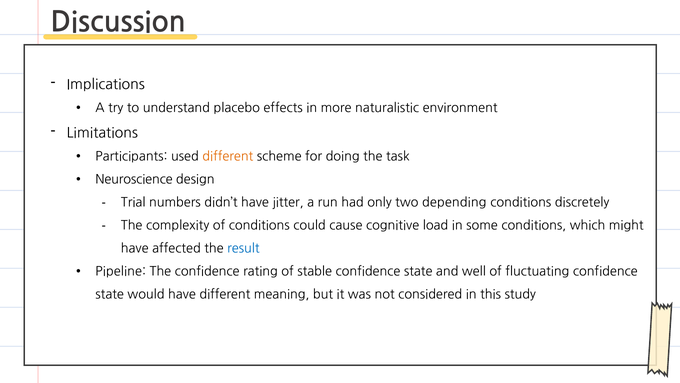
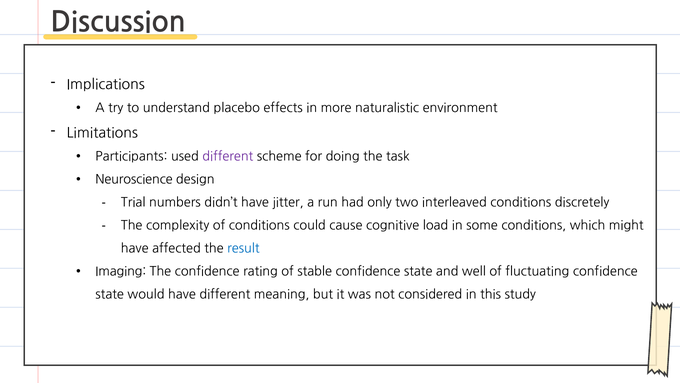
different at (228, 157) colour: orange -> purple
depending: depending -> interleaved
Pipeline: Pipeline -> Imaging
